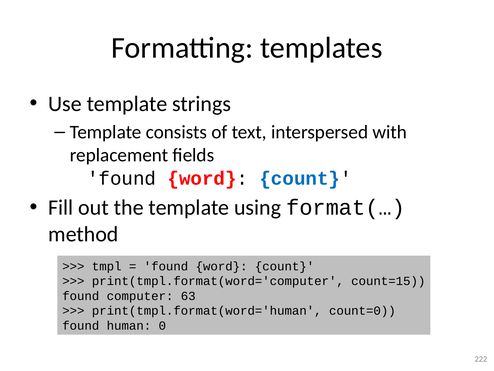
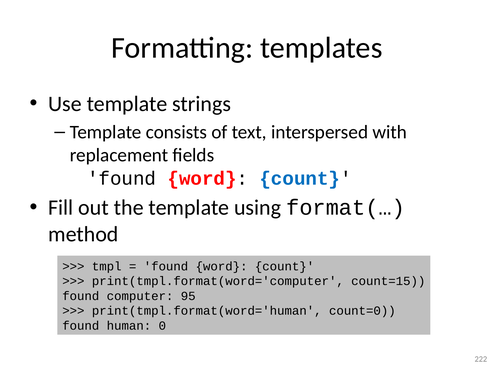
63: 63 -> 95
